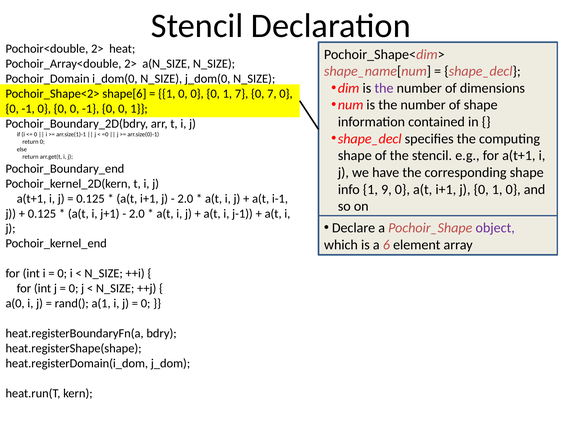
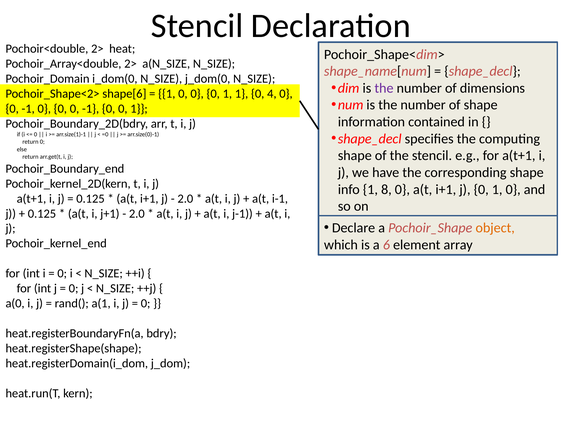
1 7: 7 -> 1
0 7: 7 -> 4
9: 9 -> 8
object colour: purple -> orange
